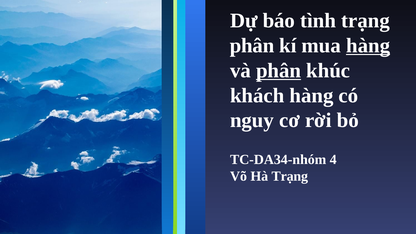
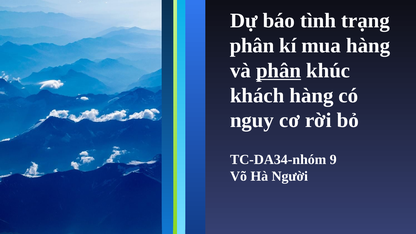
hàng at (368, 46) underline: present -> none
4: 4 -> 9
Hà Trạng: Trạng -> Người
